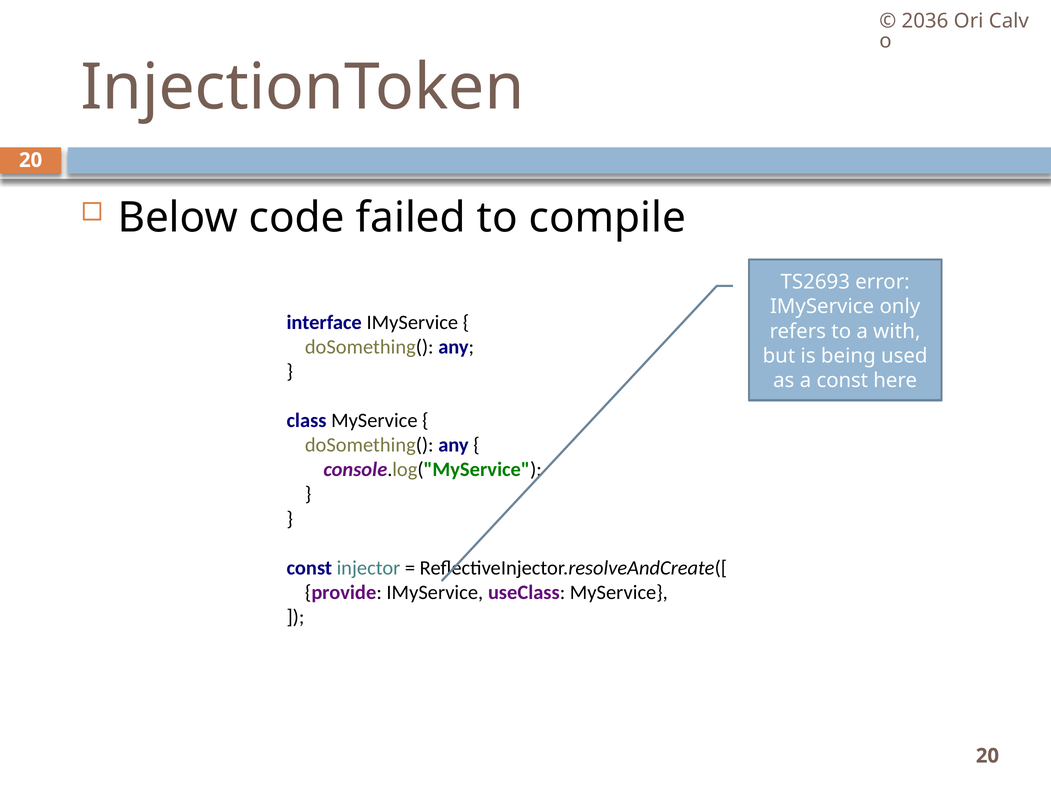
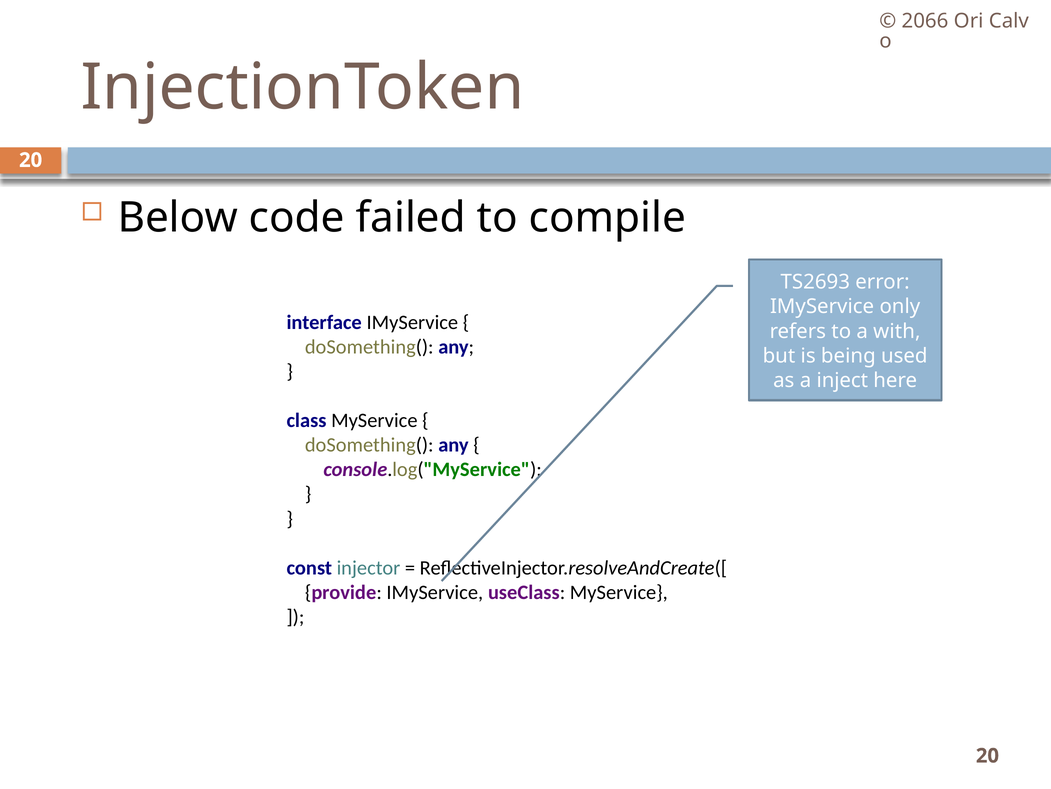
2036: 2036 -> 2066
a const: const -> inject
